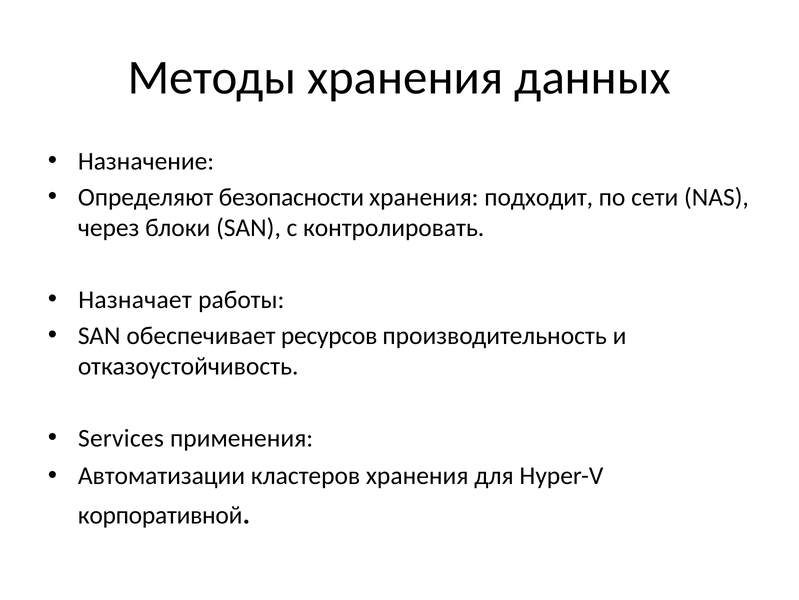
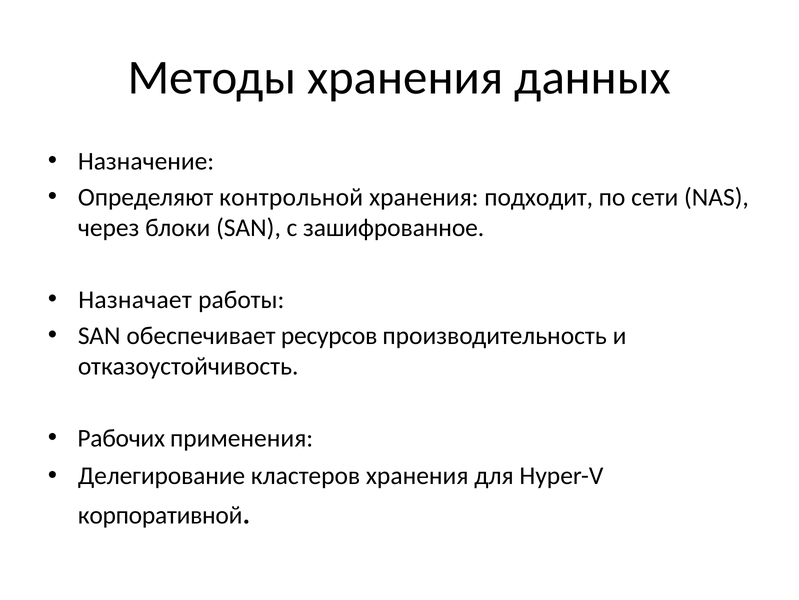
безопасности: безопасности -> контрольной
контролировать: контролировать -> зашифрованное
Services: Services -> Рабочих
Автоматизации: Автоматизации -> Делегирование
